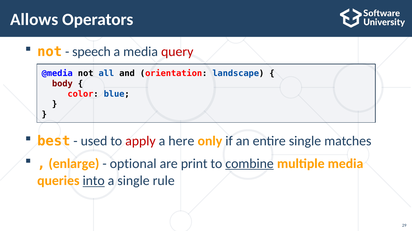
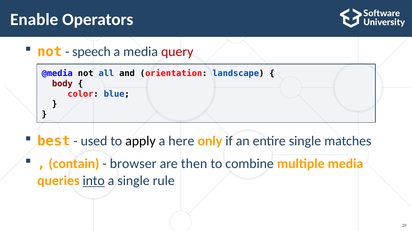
Allows: Allows -> Enable
apply colour: red -> black
enlarge: enlarge -> contain
optional: optional -> browser
print: print -> then
combine underline: present -> none
